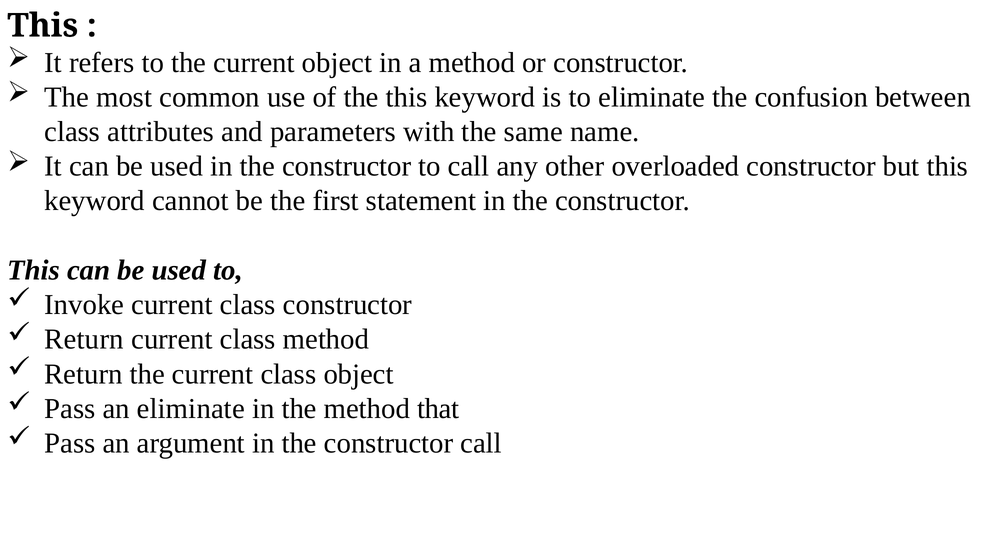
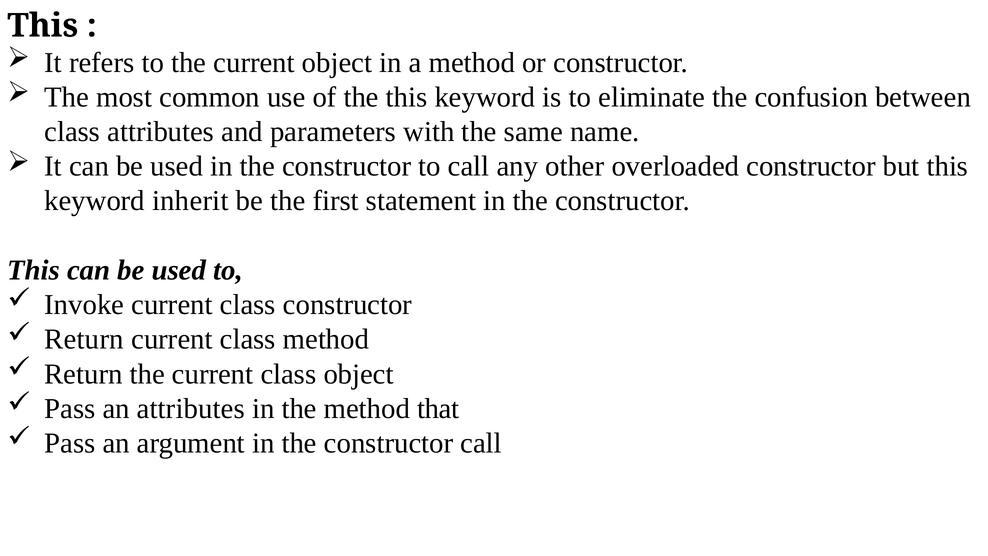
cannot: cannot -> inherit
an eliminate: eliminate -> attributes
